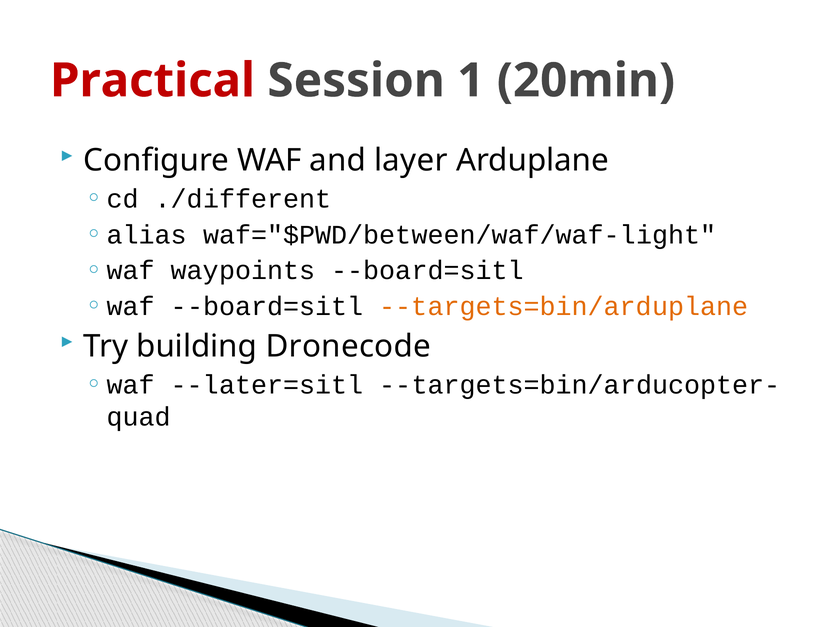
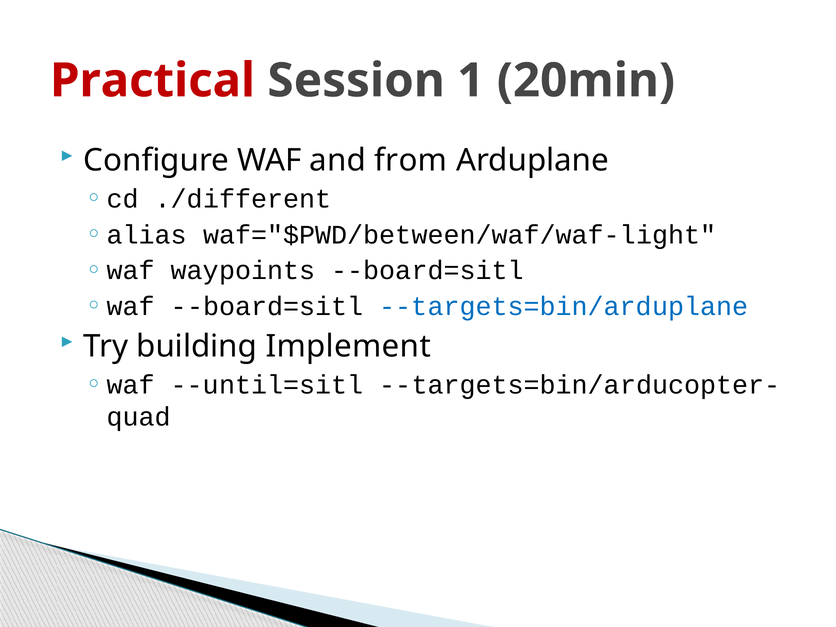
layer: layer -> from
--targets=bin/arduplane colour: orange -> blue
Dronecode: Dronecode -> Implement
--later=sitl: --later=sitl -> --until=sitl
